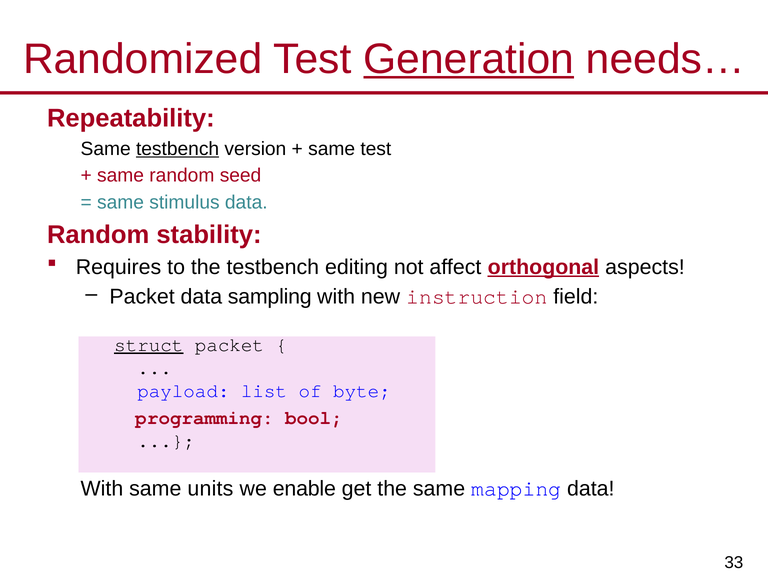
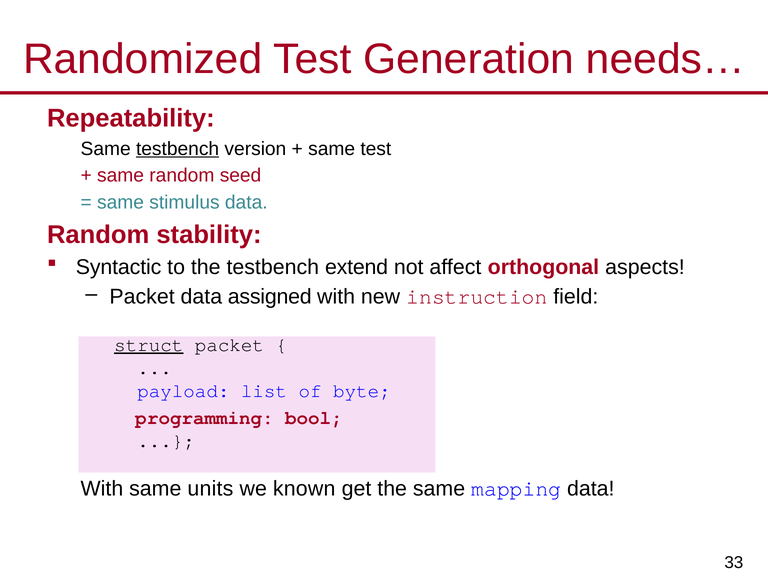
Generation underline: present -> none
Requires: Requires -> Syntactic
editing: editing -> extend
orthogonal underline: present -> none
sampling: sampling -> assigned
enable: enable -> known
